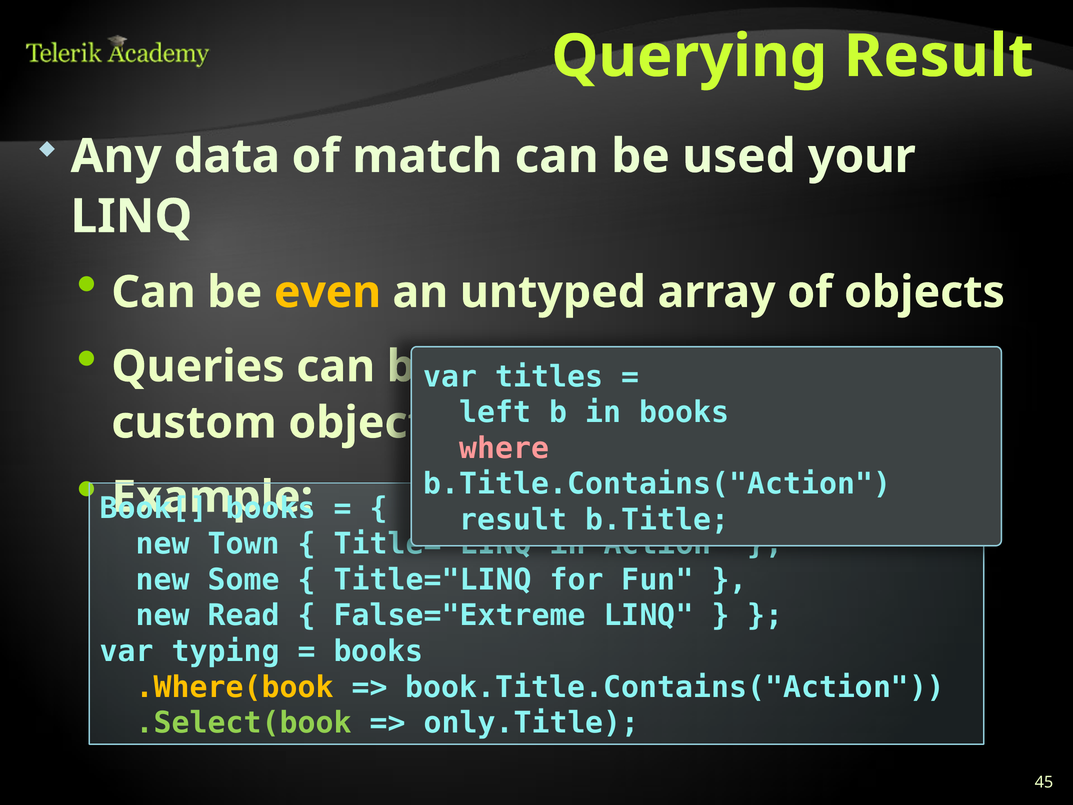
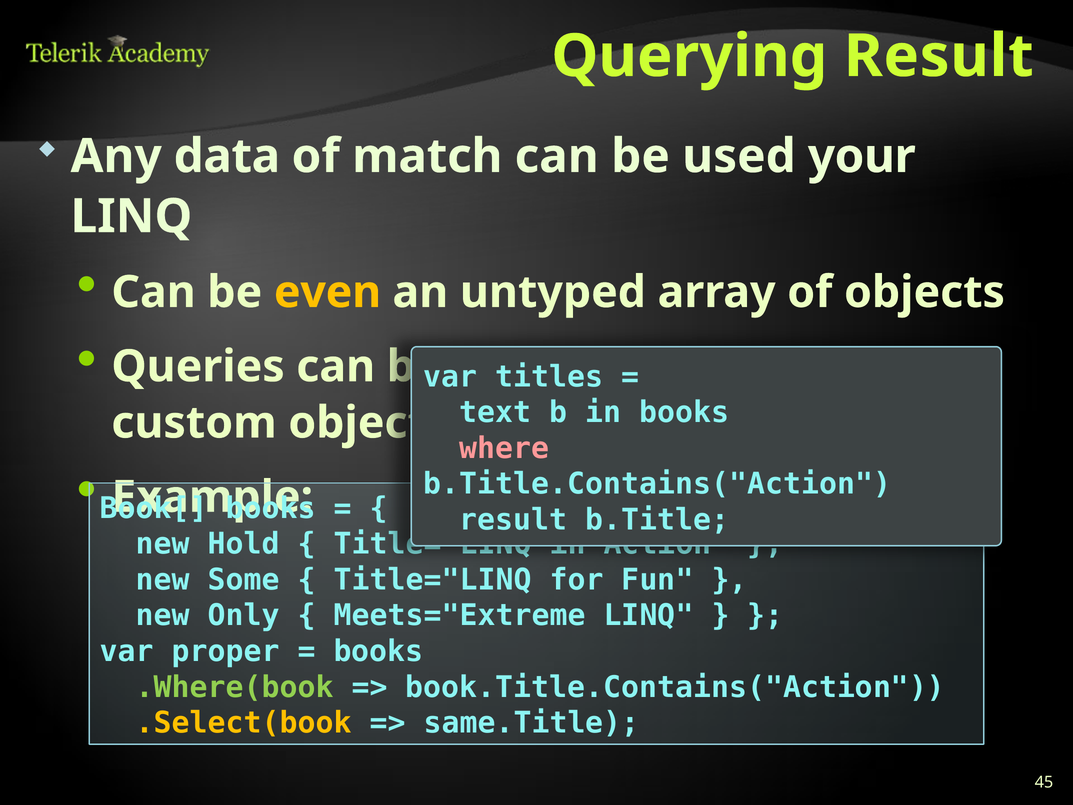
left: left -> text
Town: Town -> Hold
Read: Read -> Only
False="Extreme: False="Extreme -> Meets="Extreme
typing: typing -> proper
.Where(book colour: yellow -> light green
.Select(book colour: light green -> yellow
only.Title: only.Title -> same.Title
